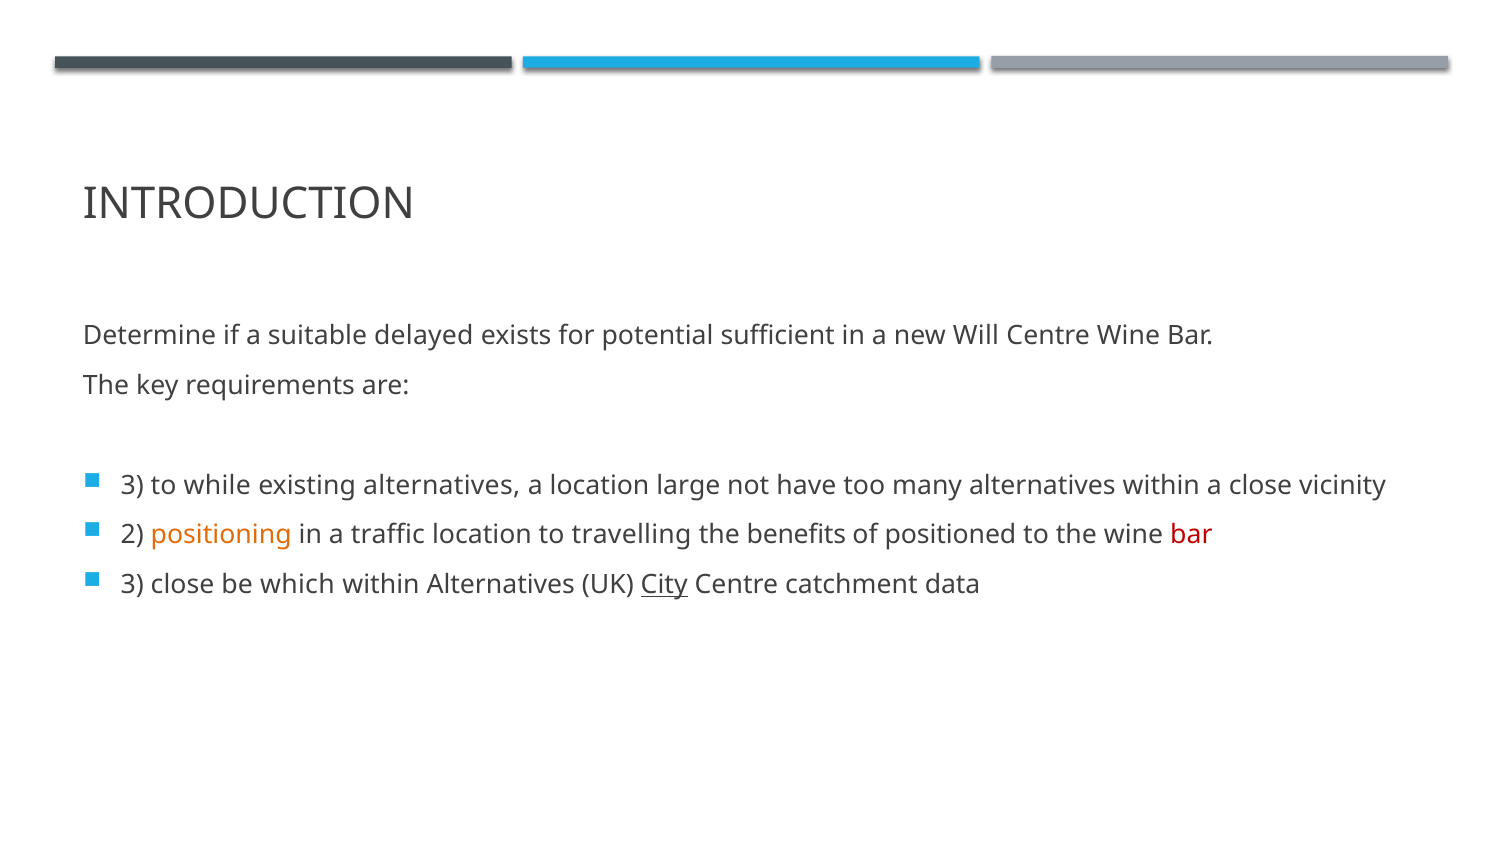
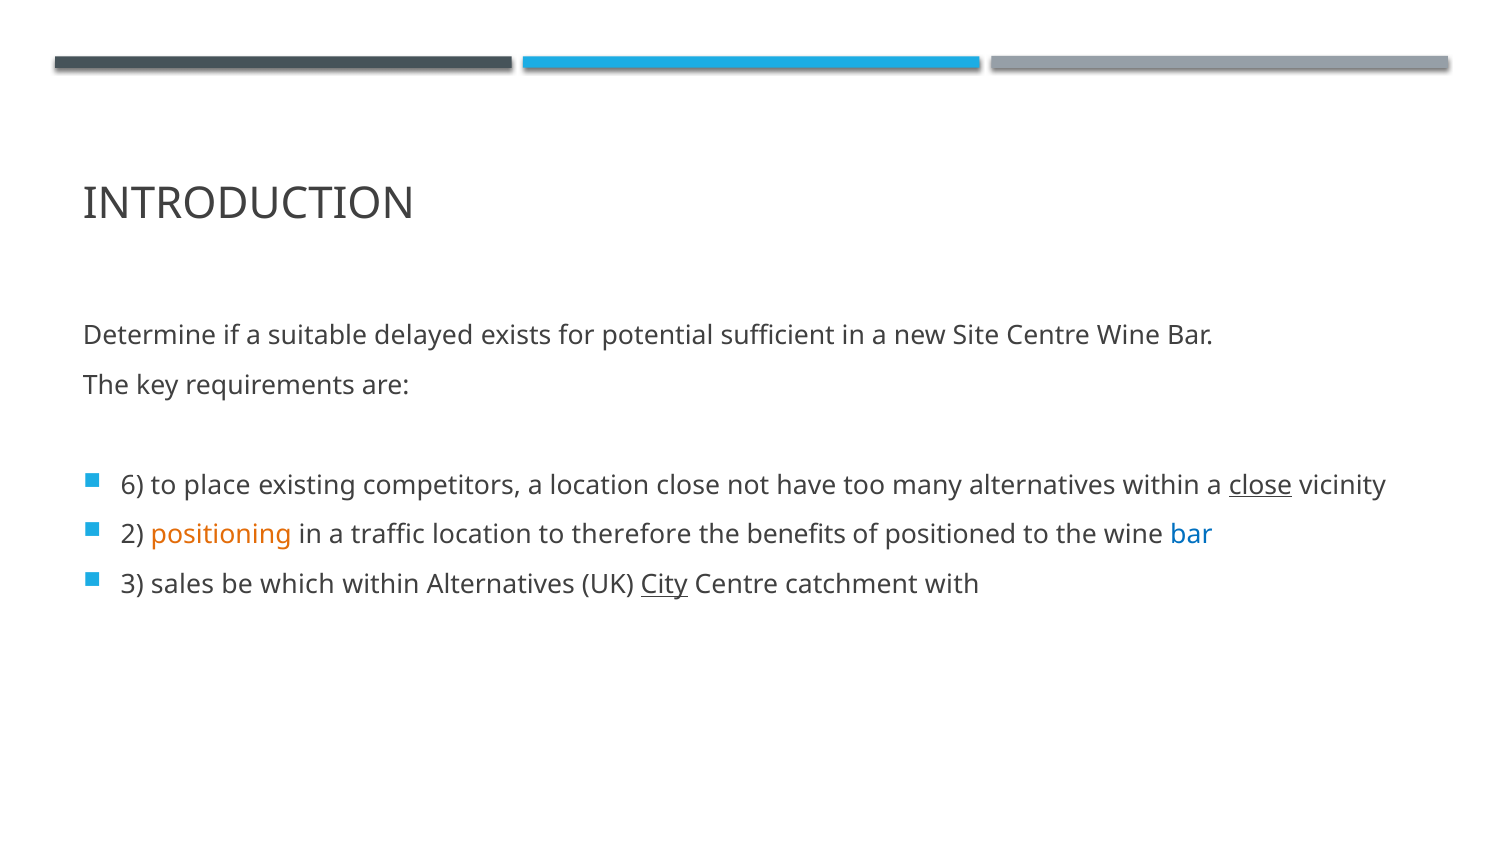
Will: Will -> Site
3 at (132, 485): 3 -> 6
while: while -> place
existing alternatives: alternatives -> competitors
location large: large -> close
close at (1261, 485) underline: none -> present
travelling: travelling -> therefore
bar at (1191, 535) colour: red -> blue
3 close: close -> sales
data: data -> with
